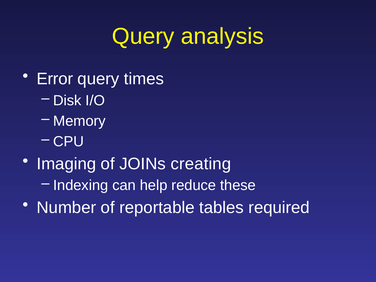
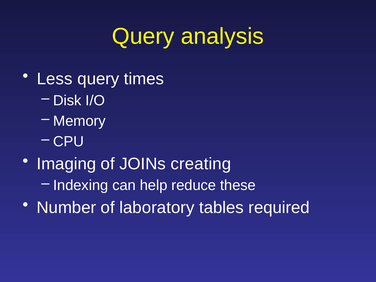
Error: Error -> Less
reportable: reportable -> laboratory
